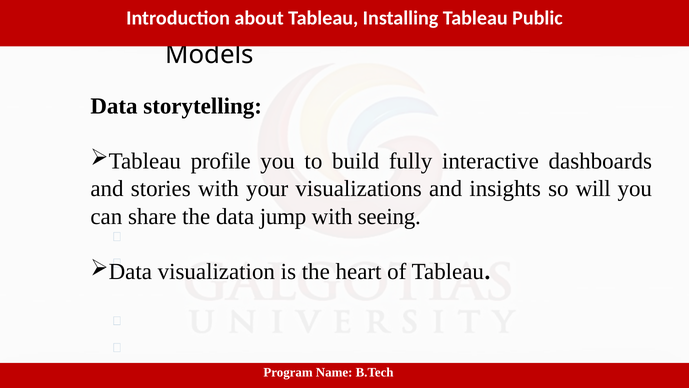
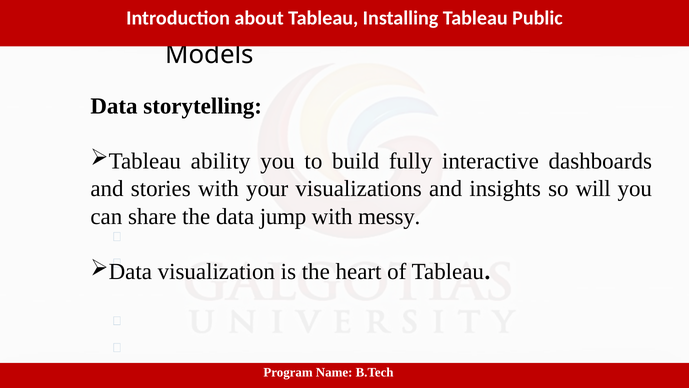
profile: profile -> ability
seeing: seeing -> messy
